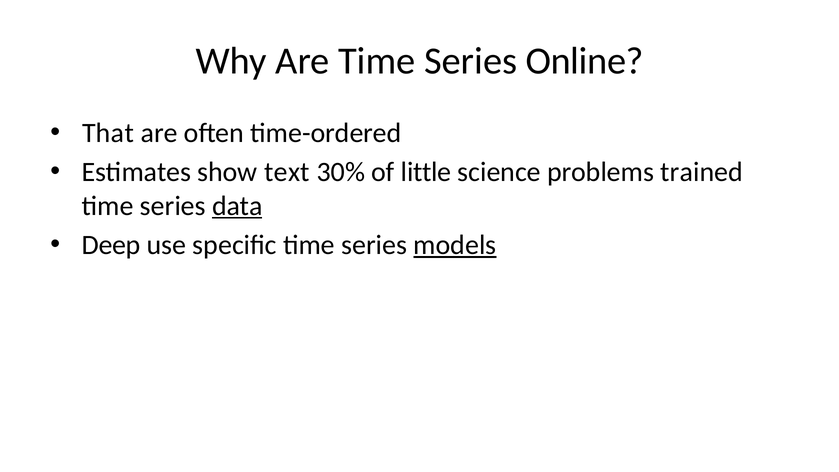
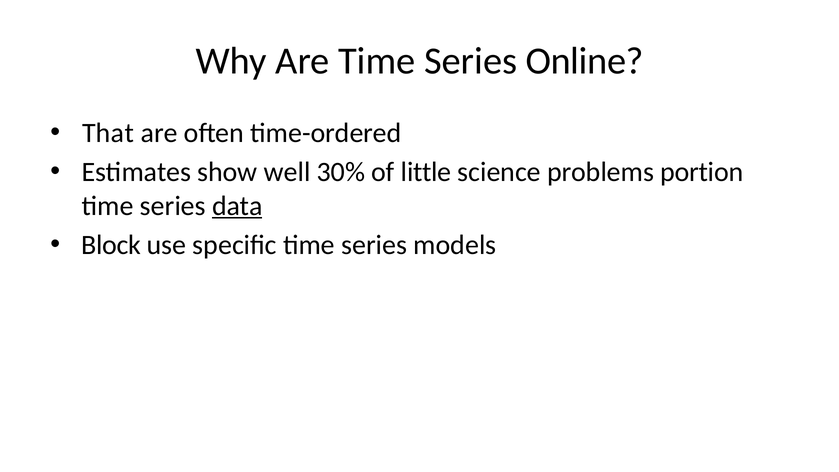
text: text -> well
trained: trained -> portion
Deep: Deep -> Block
models underline: present -> none
